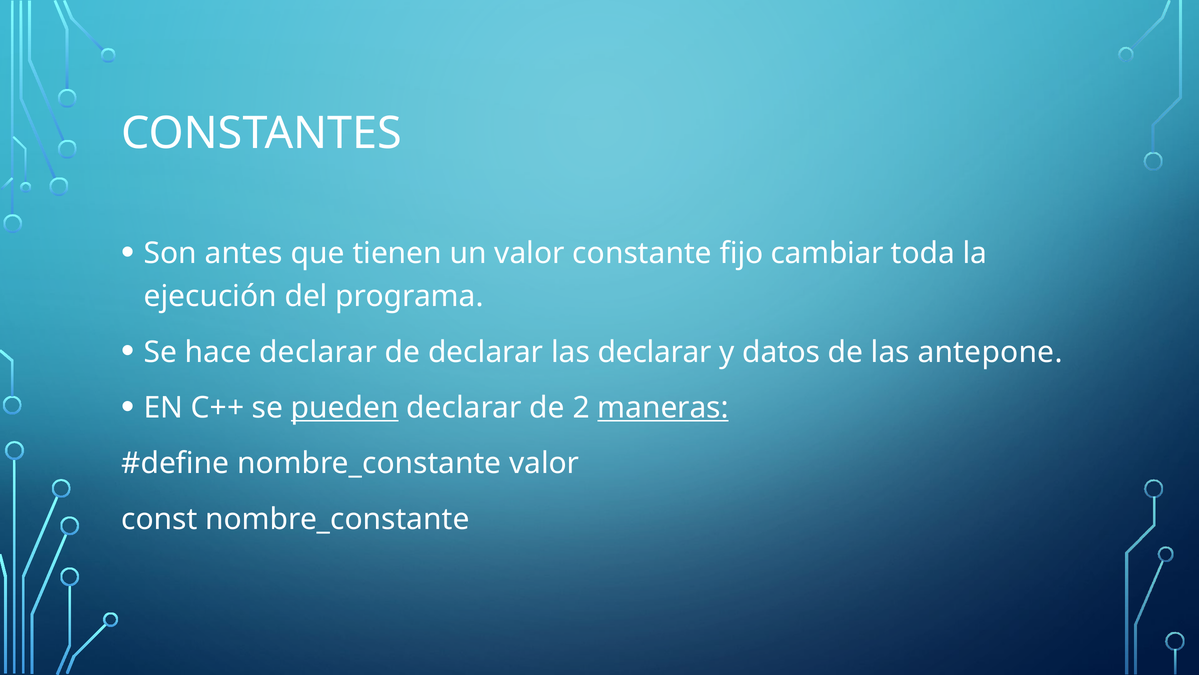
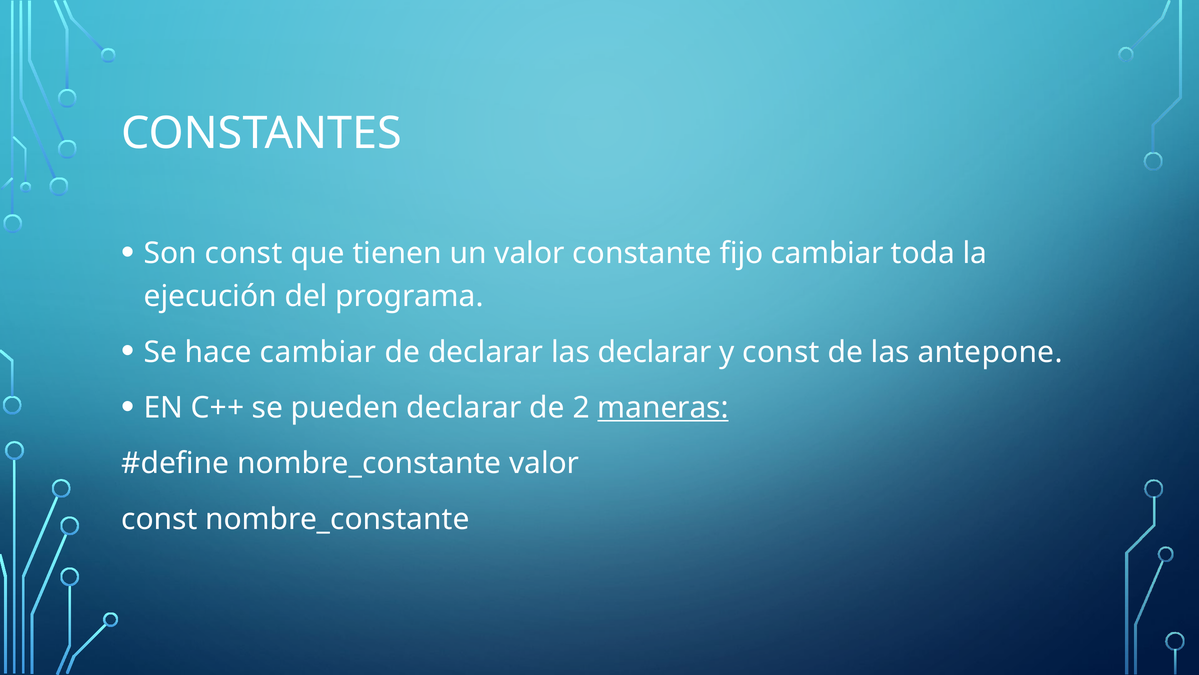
Son antes: antes -> const
hace declarar: declarar -> cambiar
y datos: datos -> const
pueden underline: present -> none
